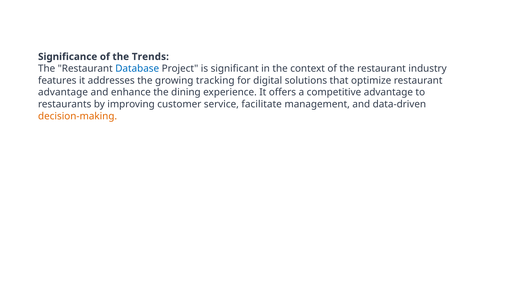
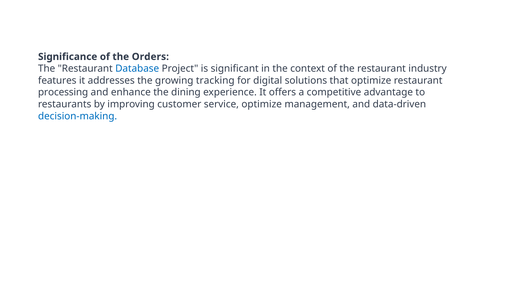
Trends: Trends -> Orders
advantage at (63, 92): advantage -> processing
service facilitate: facilitate -> optimize
decision-making colour: orange -> blue
